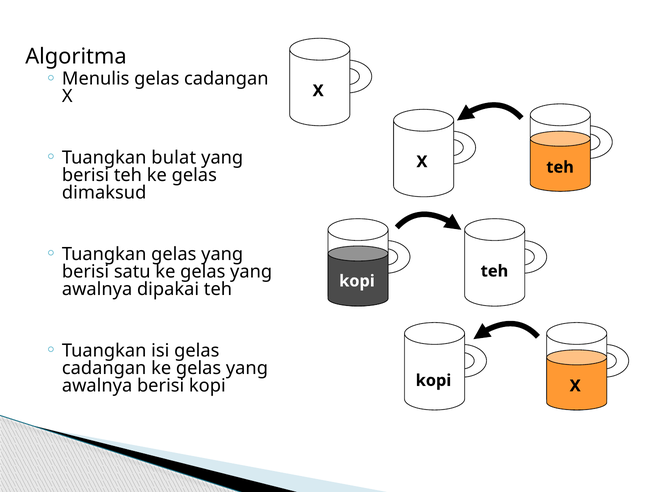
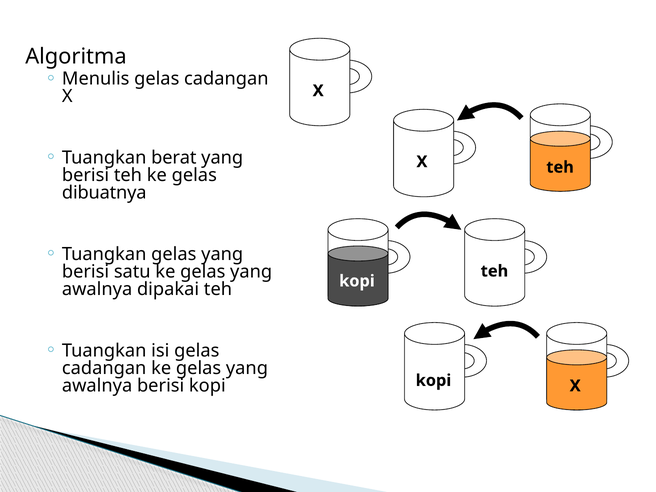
bulat: bulat -> berat
dimaksud: dimaksud -> dibuatnya
